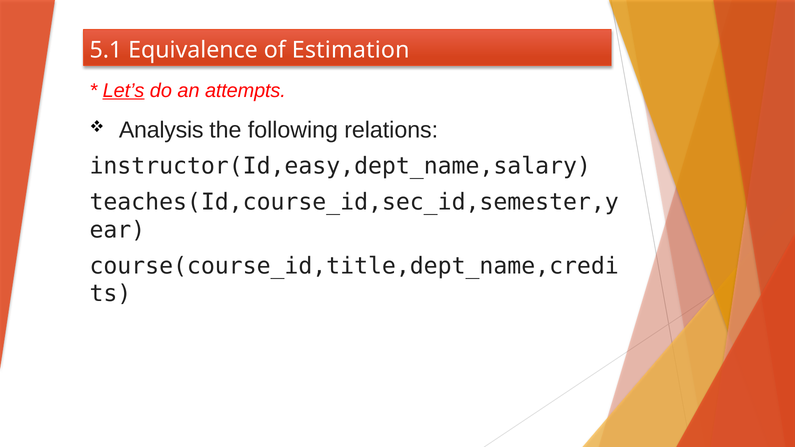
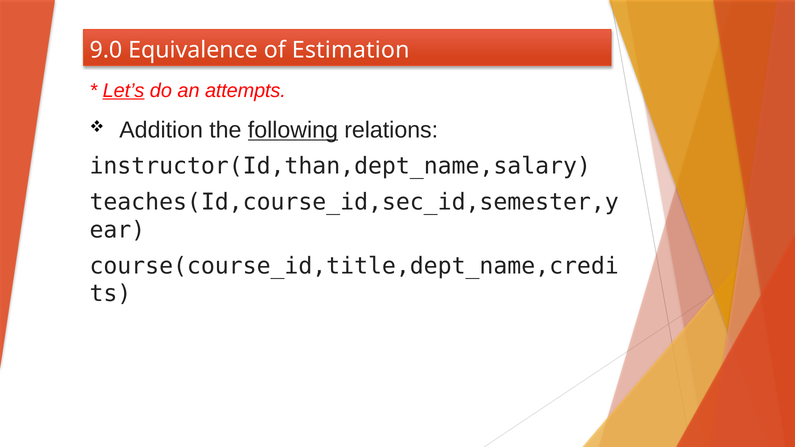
5.1: 5.1 -> 9.0
Analysis: Analysis -> Addition
following underline: none -> present
instructor(Id,easy,dept_name,salary: instructor(Id,easy,dept_name,salary -> instructor(Id,than,dept_name,salary
